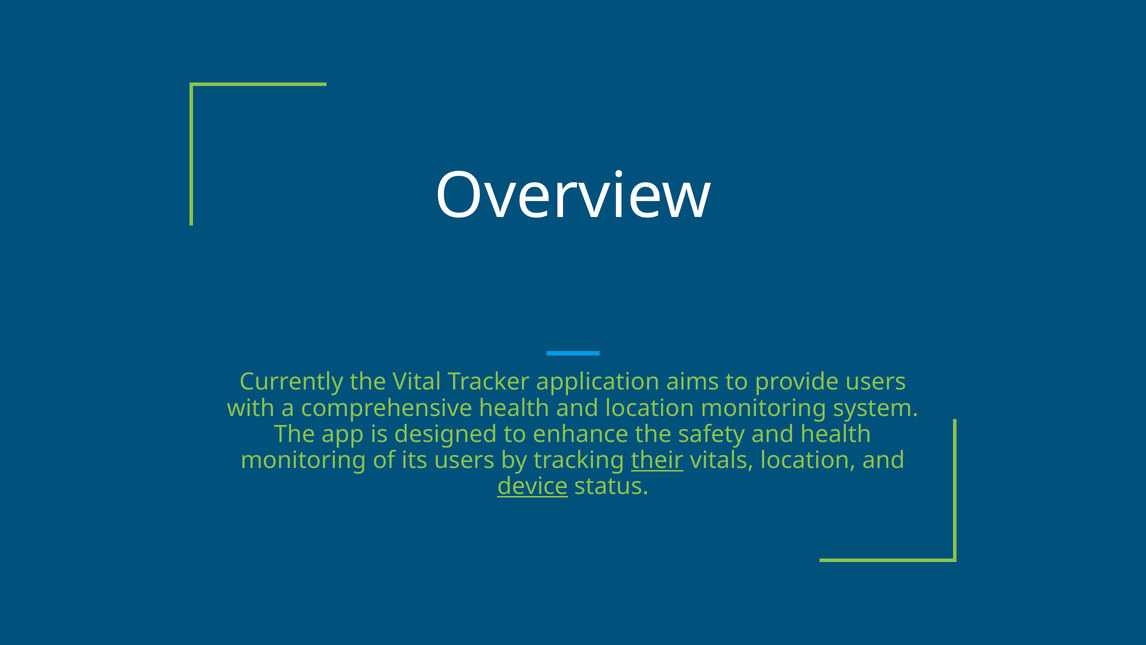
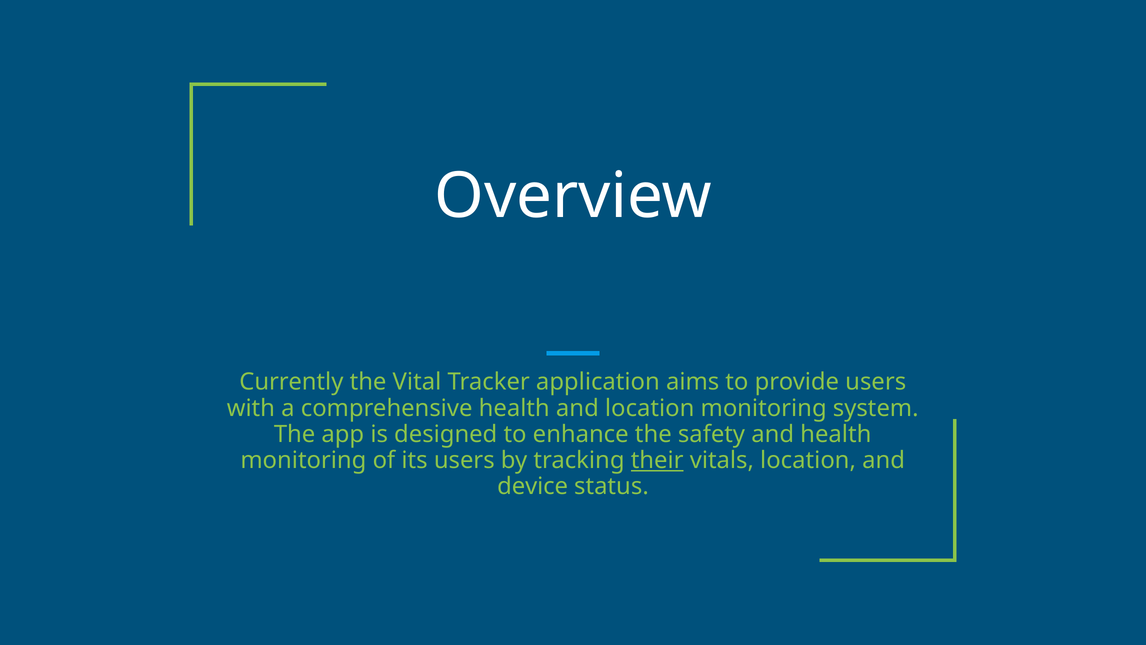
device underline: present -> none
